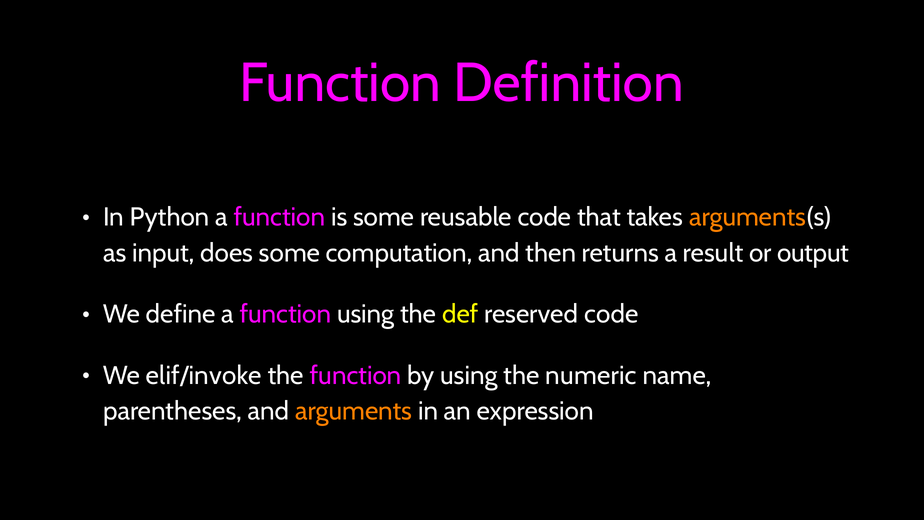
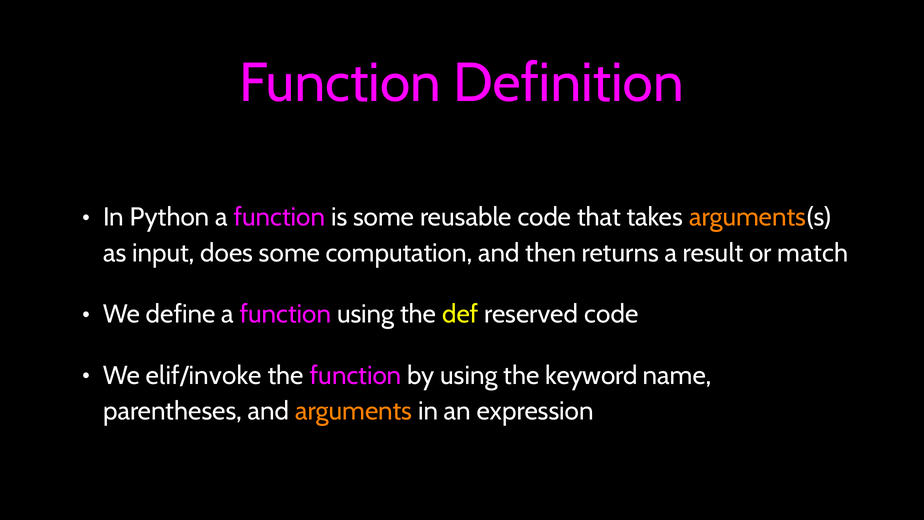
output: output -> match
numeric: numeric -> keyword
